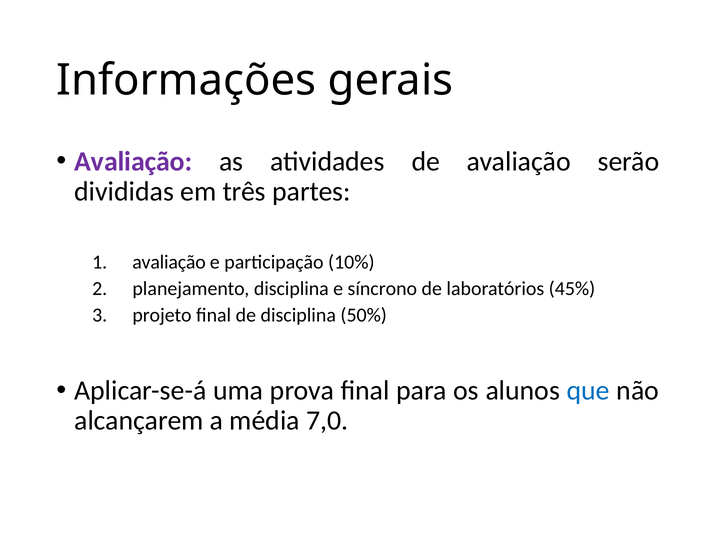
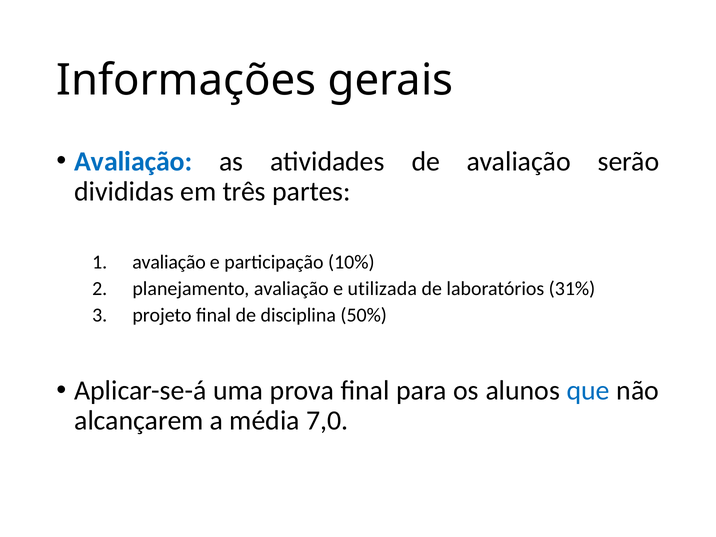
Avaliação at (133, 161) colour: purple -> blue
planejamento disciplina: disciplina -> avaliação
síncrono: síncrono -> utilizada
45%: 45% -> 31%
